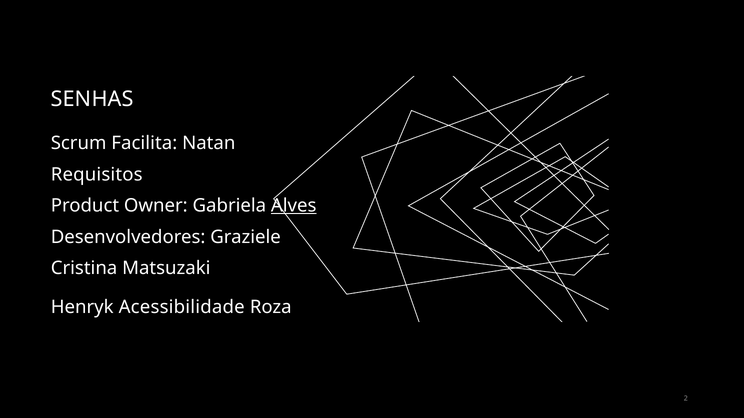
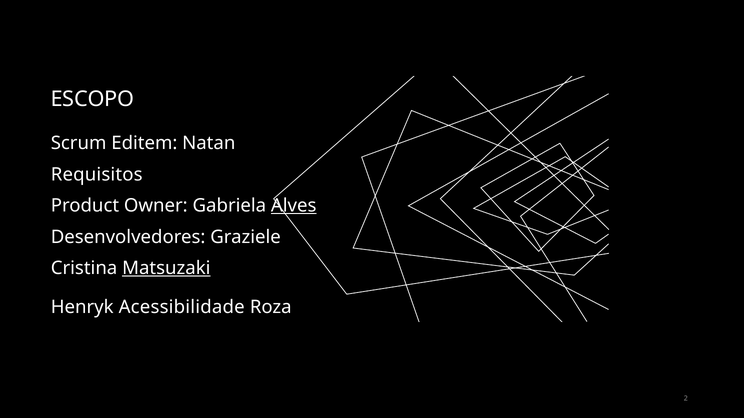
SENHAS: SENHAS -> ESCOPO
Facilita: Facilita -> Editem
Matsuzaki underline: none -> present
